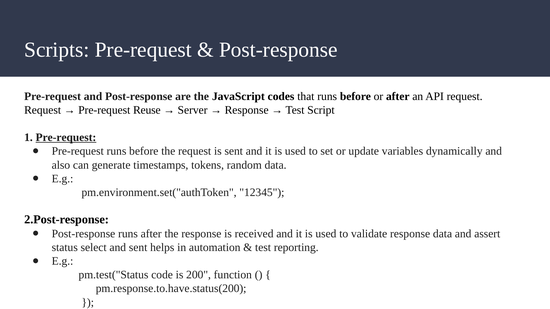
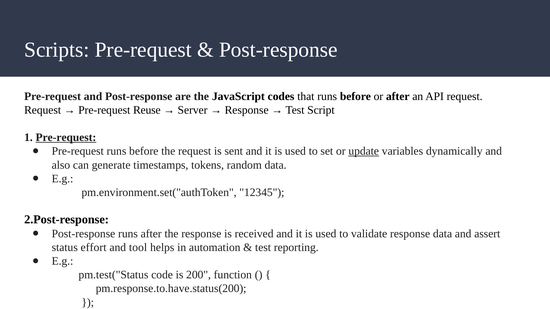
update underline: none -> present
select: select -> effort
and sent: sent -> tool
